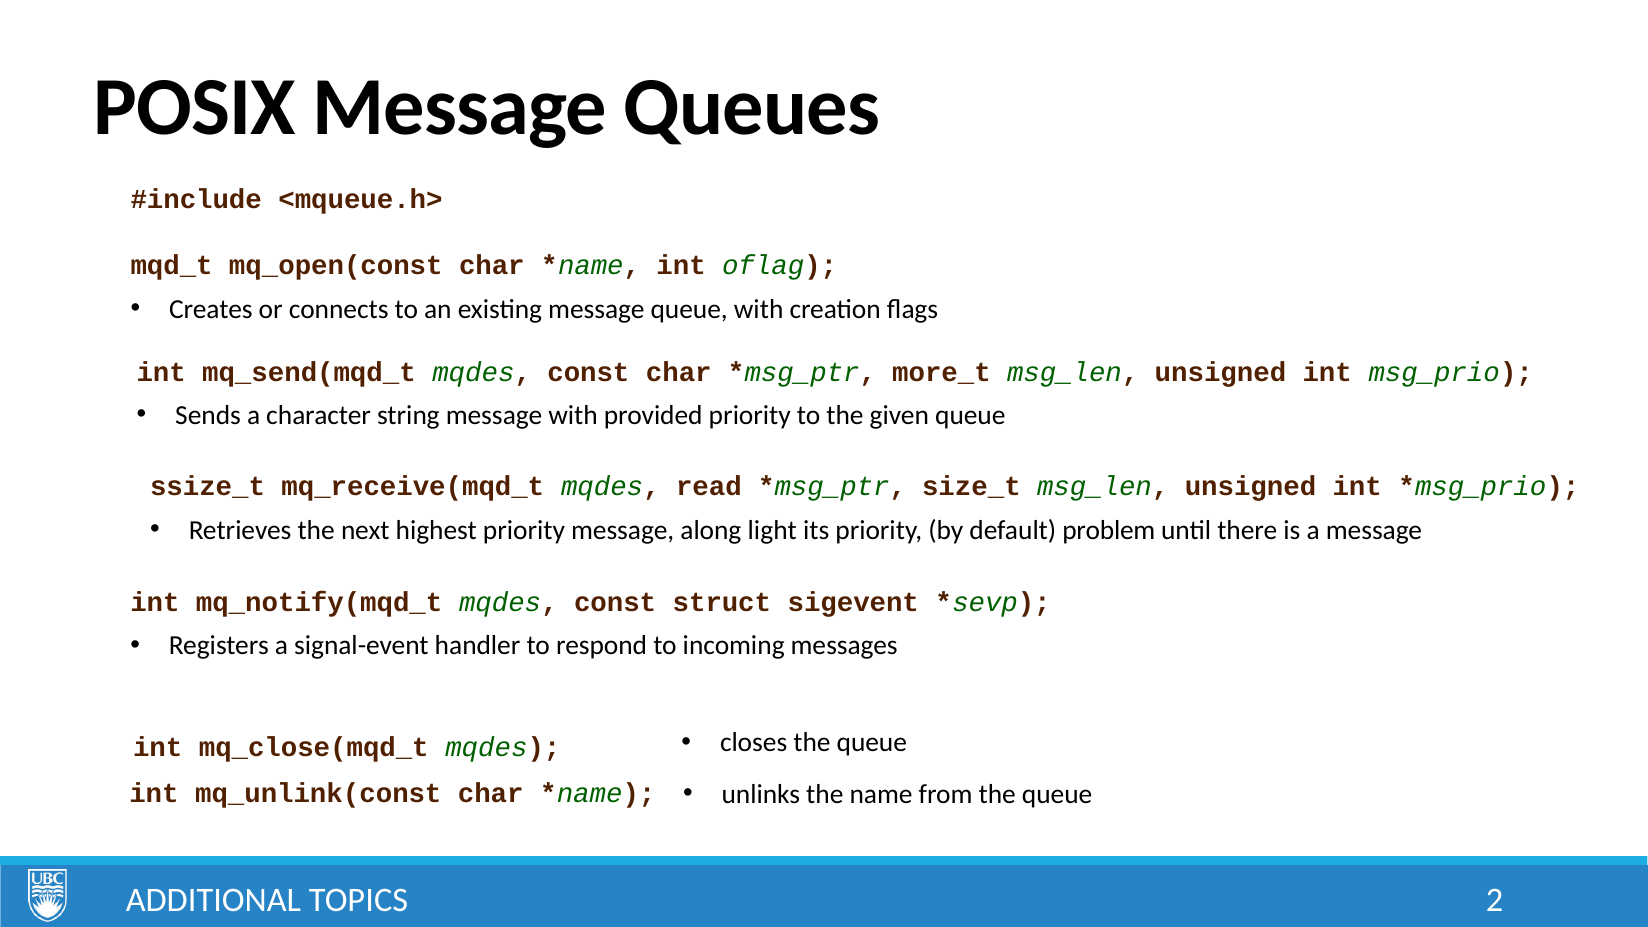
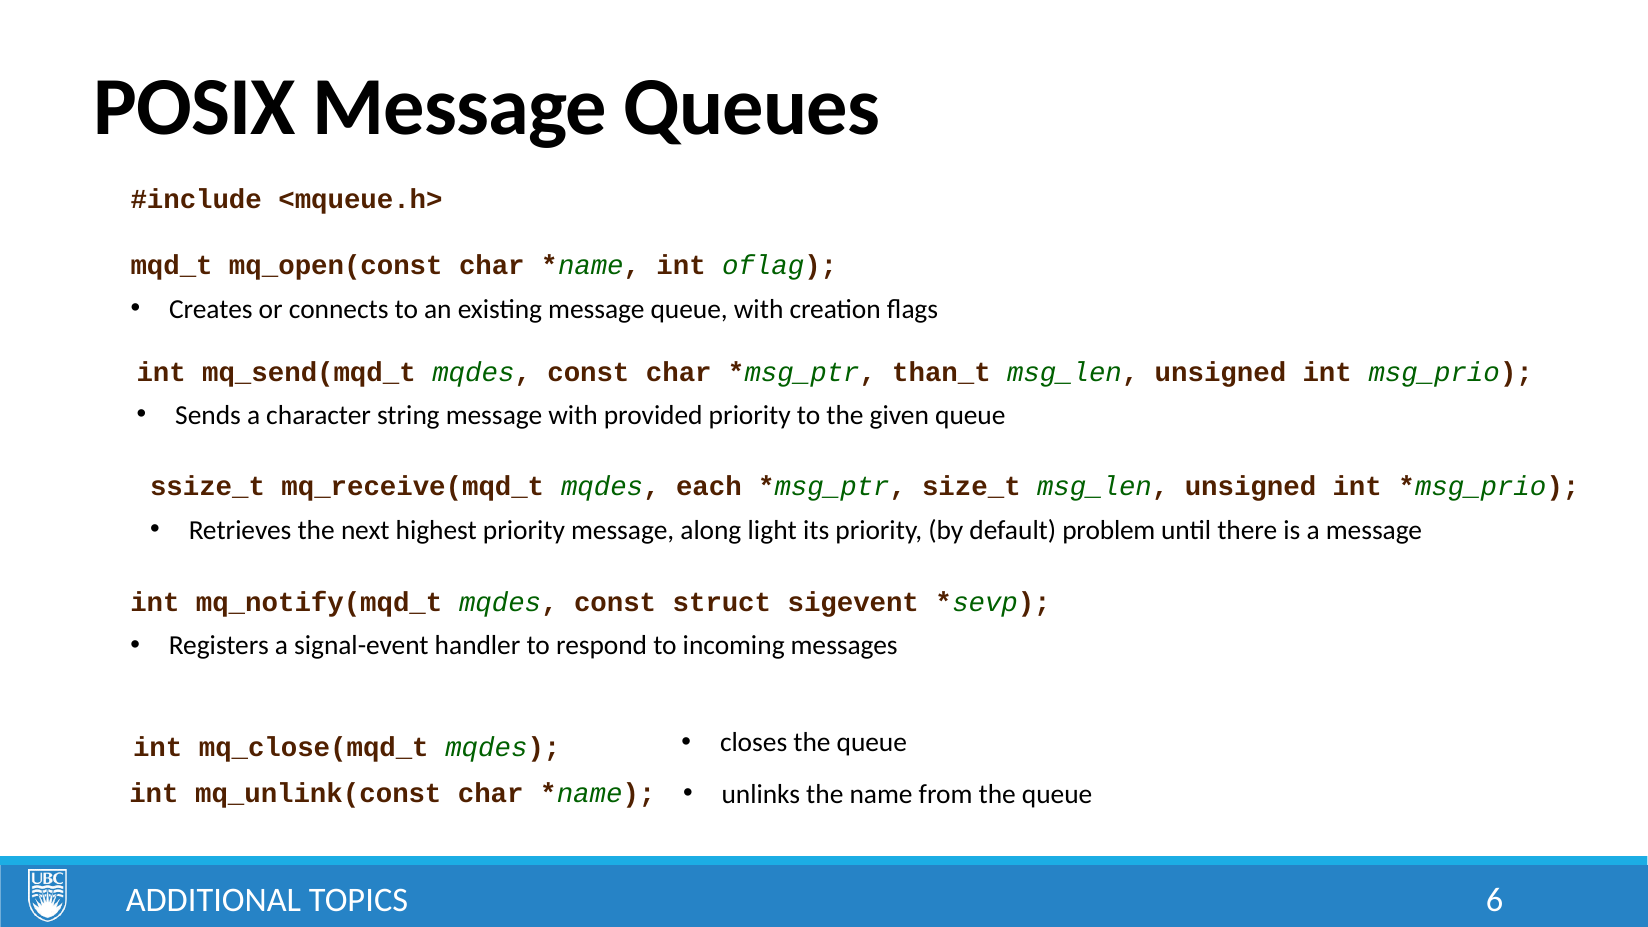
more_t: more_t -> than_t
read: read -> each
2: 2 -> 6
